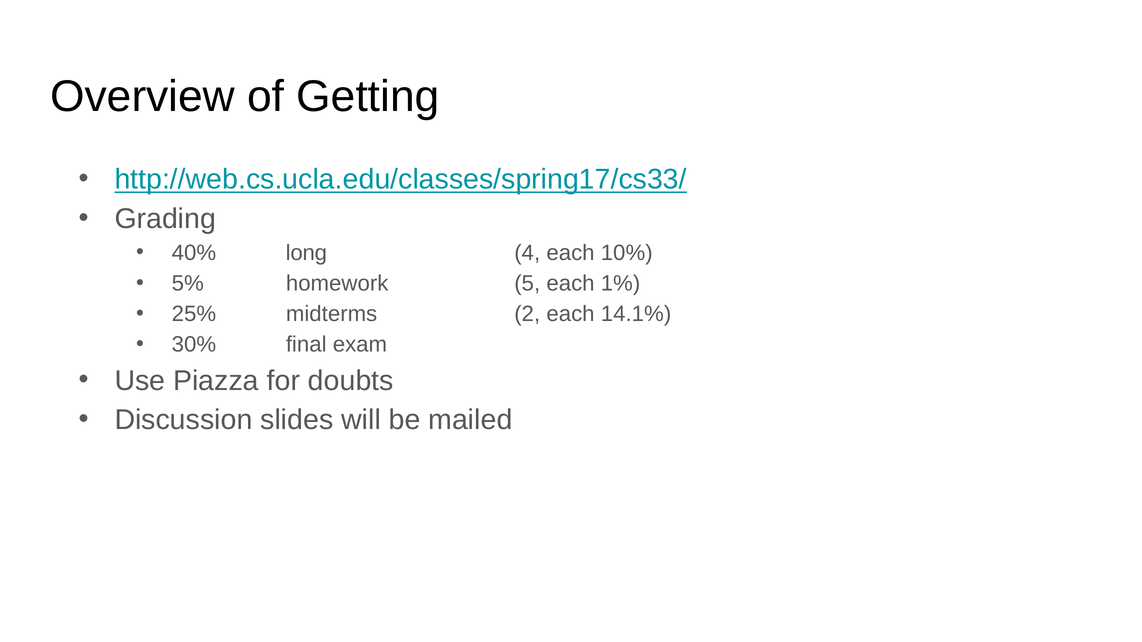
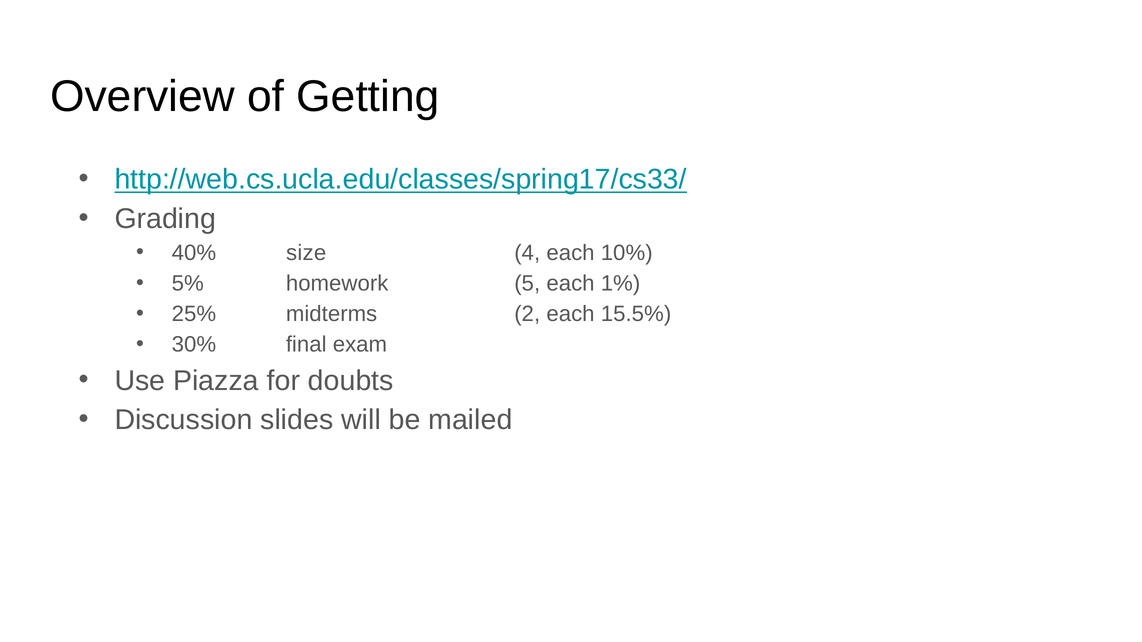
long: long -> size
14.1%: 14.1% -> 15.5%
